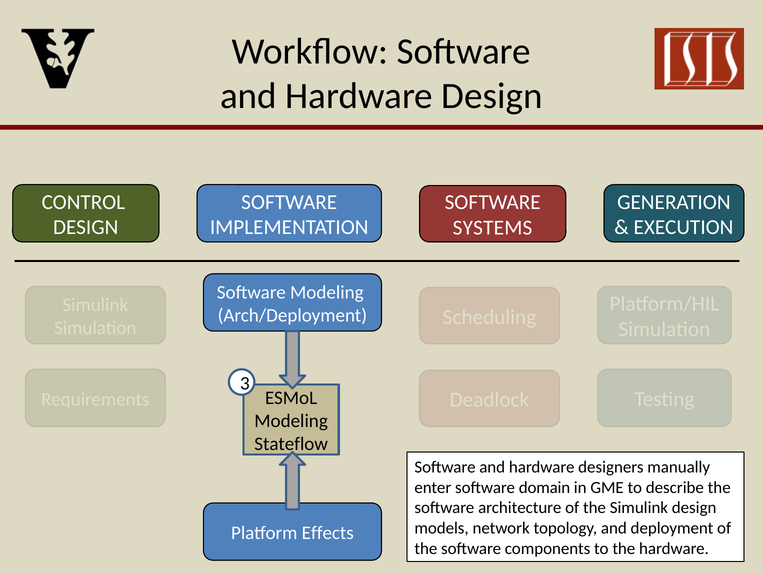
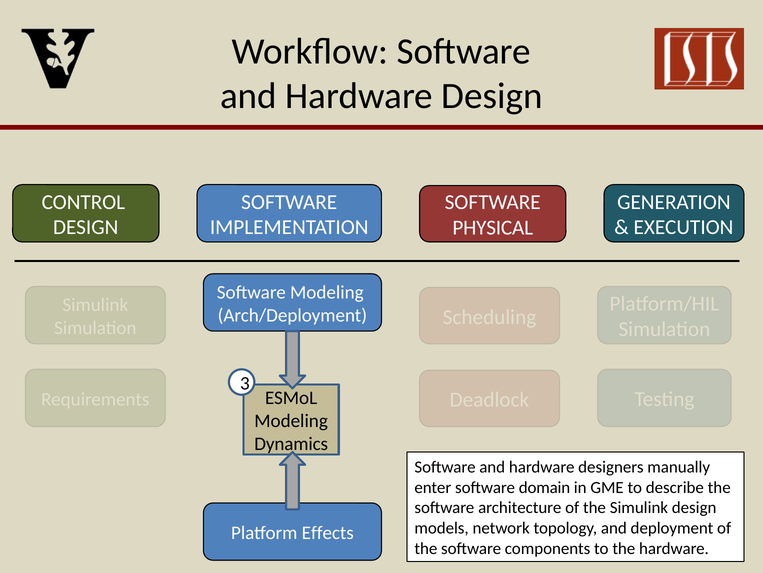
SYSTEMS: SYSTEMS -> PHYSICAL
Stateflow: Stateflow -> Dynamics
